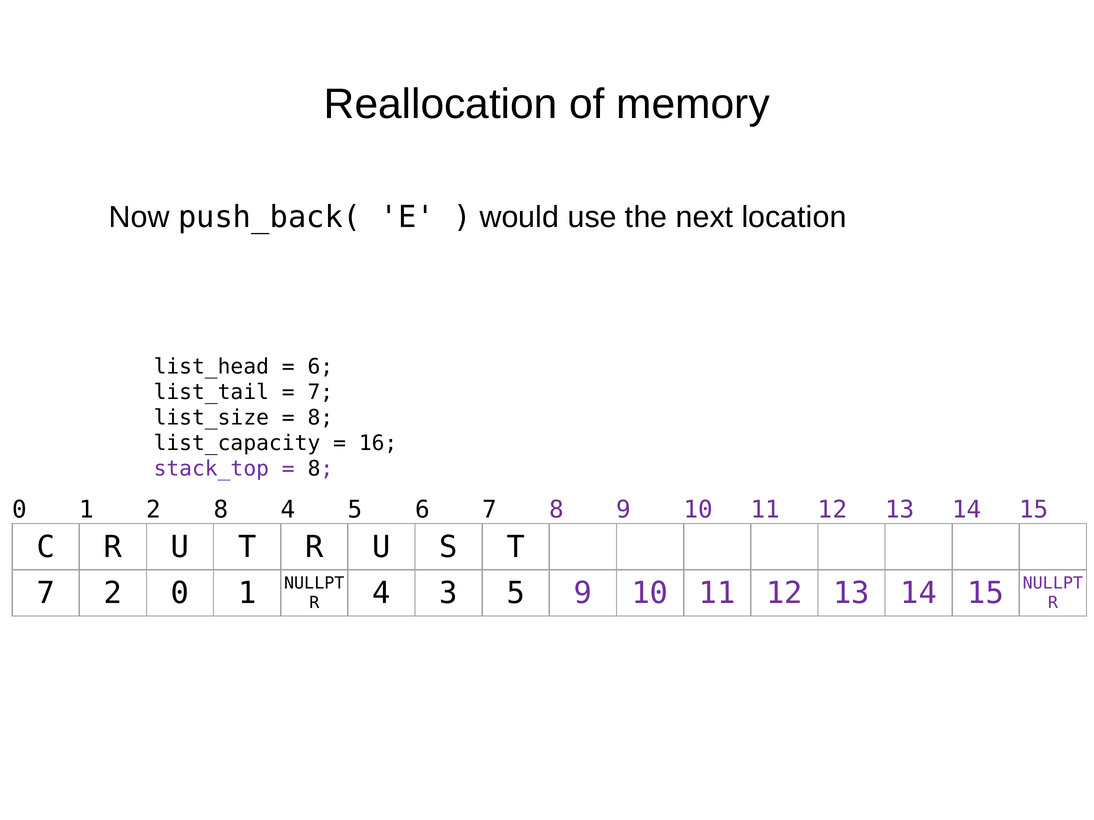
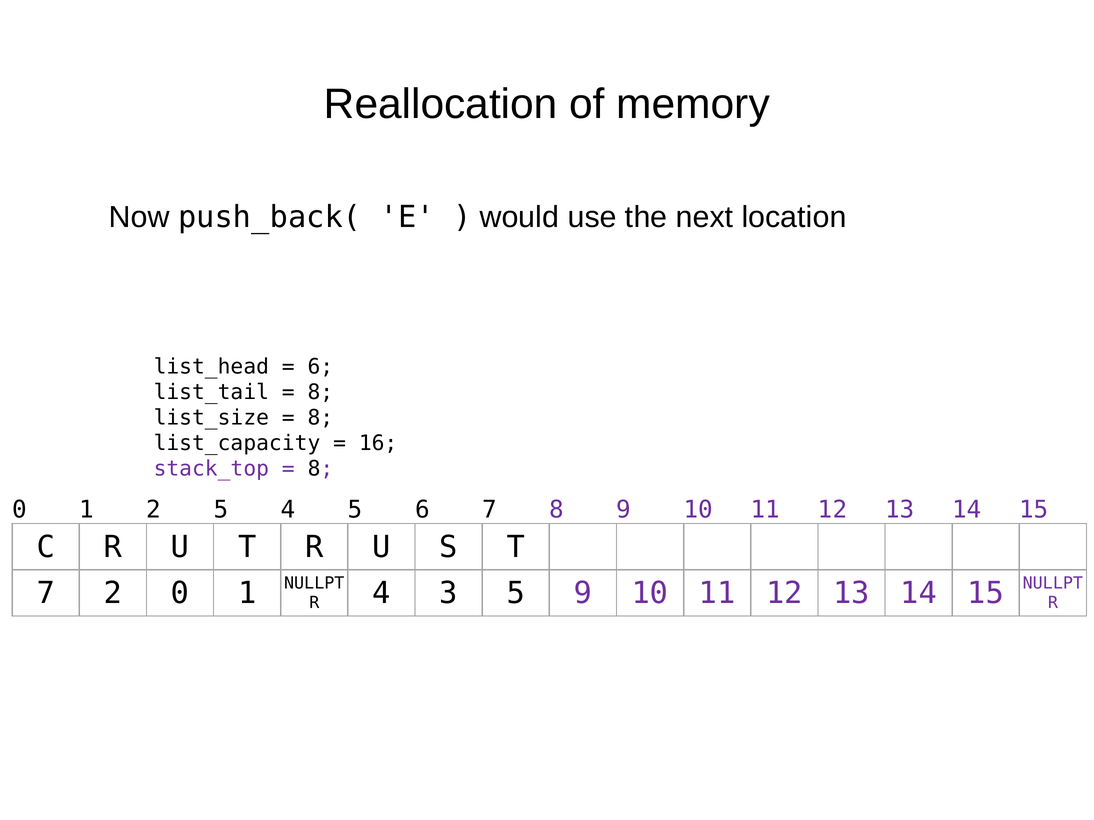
7 at (320, 392): 7 -> 8
2 8: 8 -> 5
